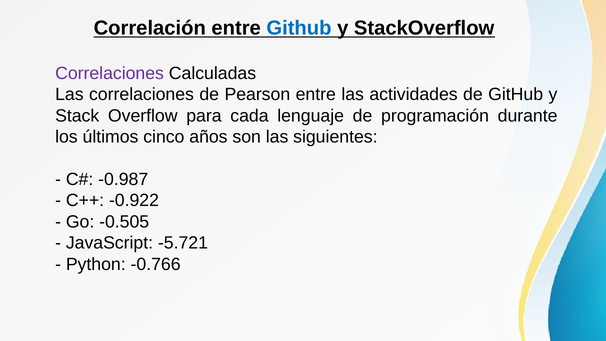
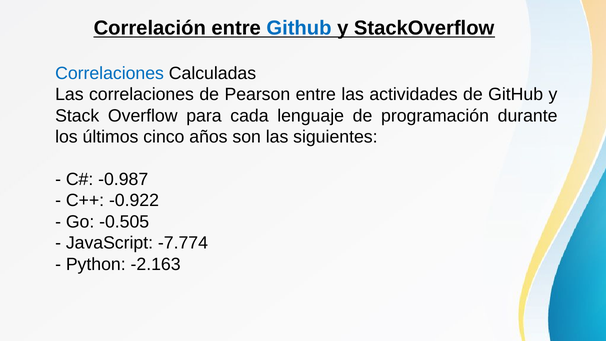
Correlaciones at (110, 73) colour: purple -> blue
-5.721: -5.721 -> -7.774
-0.766: -0.766 -> -2.163
